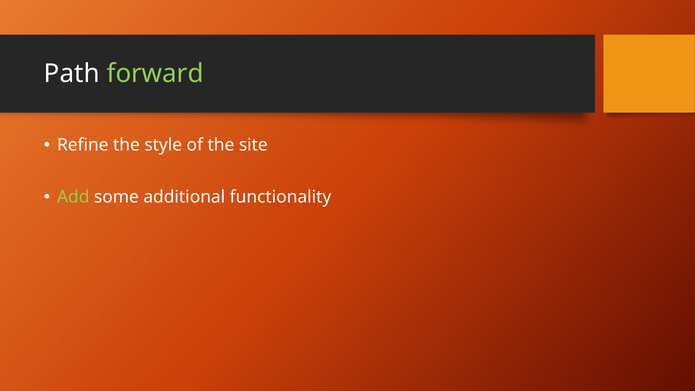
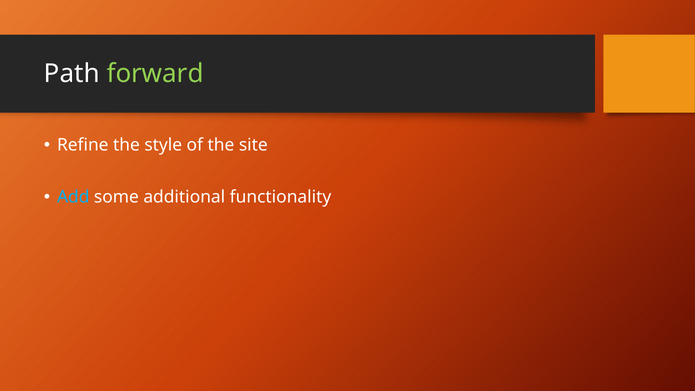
Add colour: light green -> light blue
